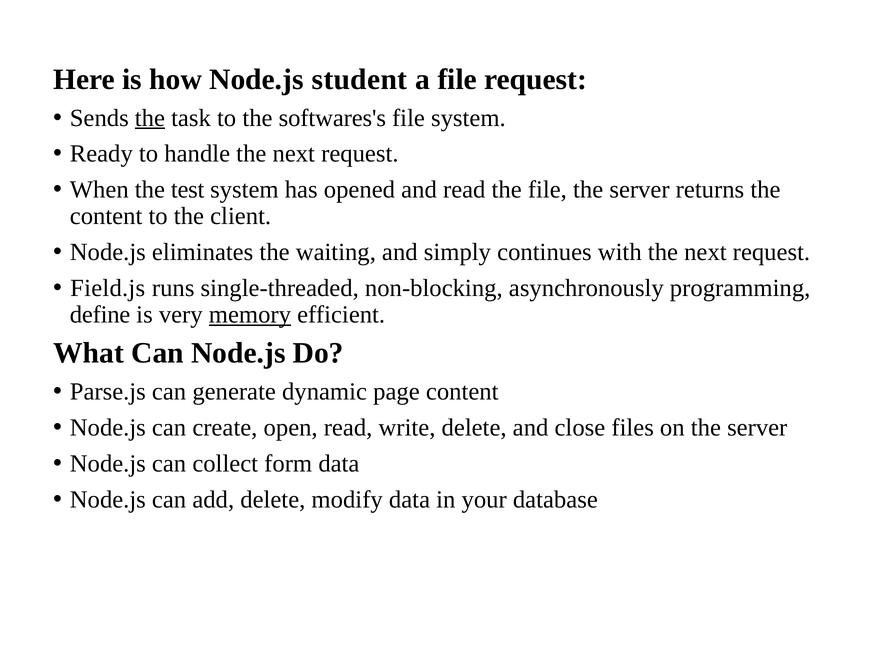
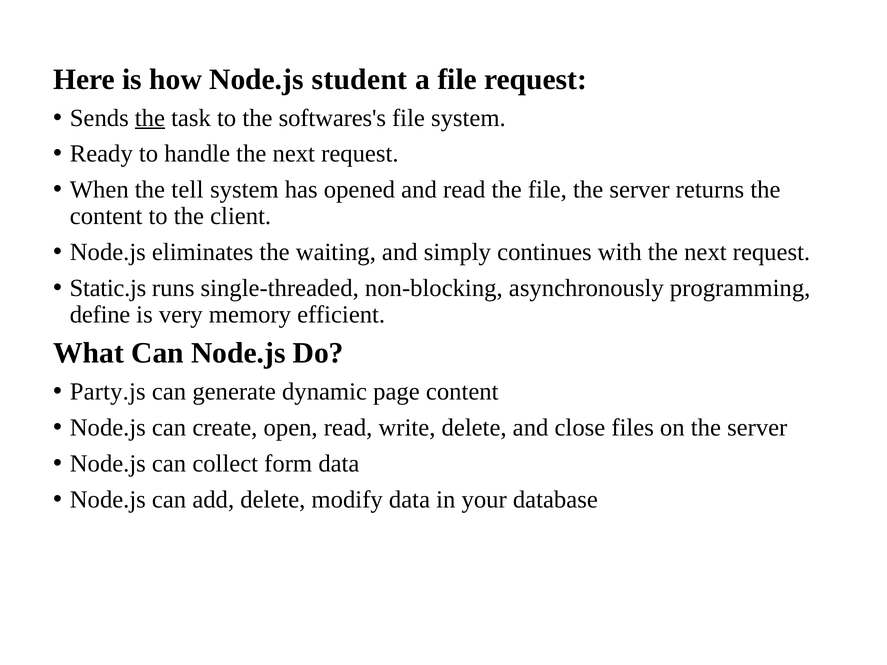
test: test -> tell
Field.js: Field.js -> Static.js
memory underline: present -> none
Parse.js: Parse.js -> Party.js
